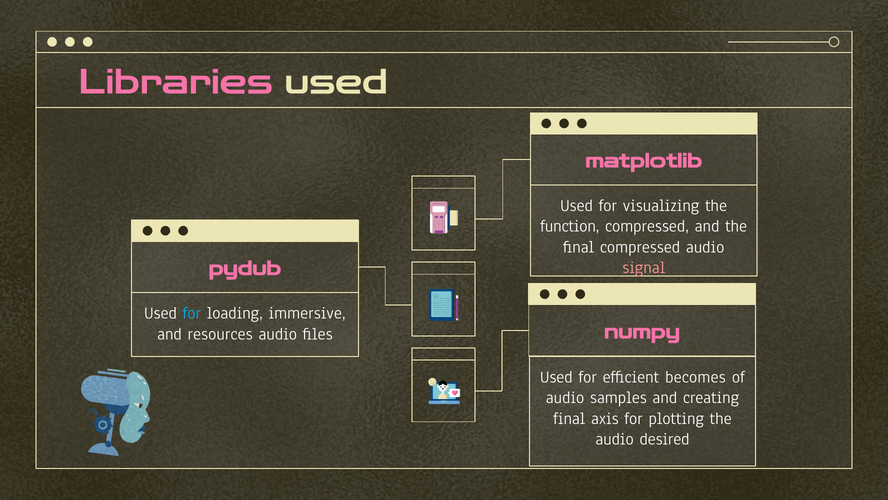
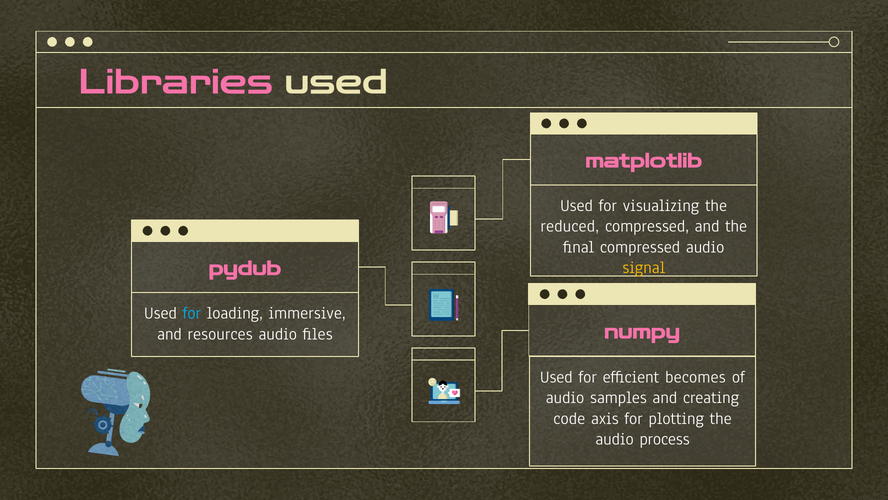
function: function -> reduced
signal colour: pink -> yellow
final at (569, 418): final -> code
desired: desired -> process
